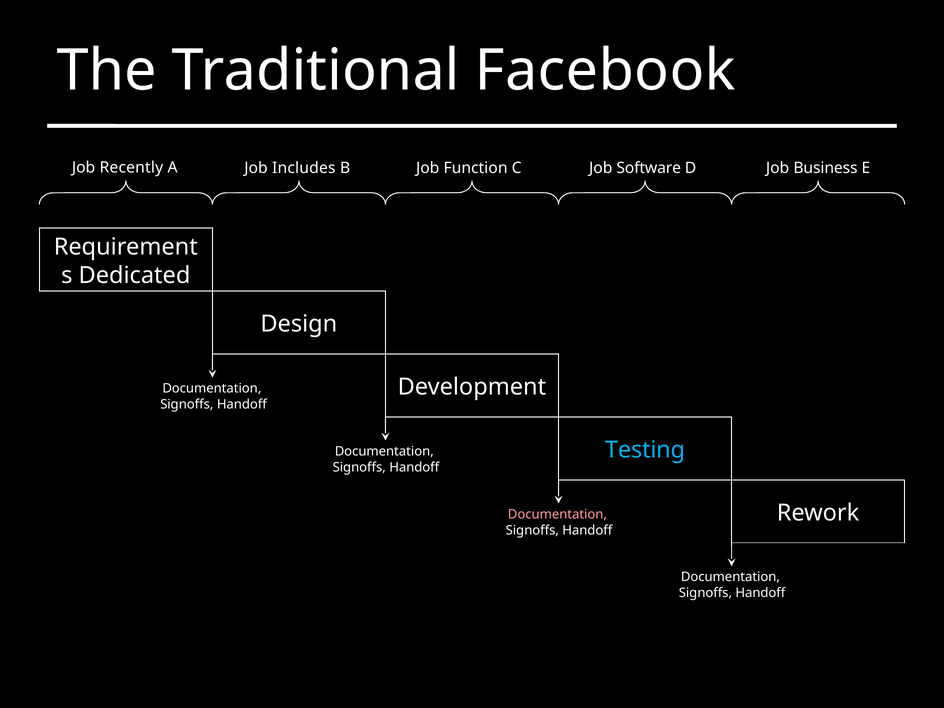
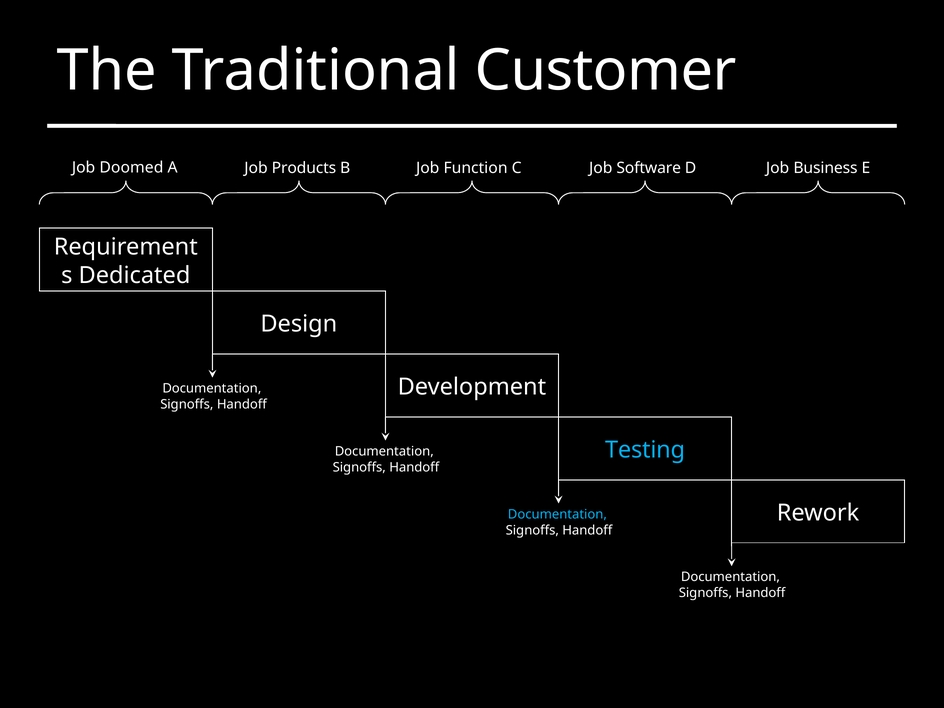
Facebook: Facebook -> Customer
Recently: Recently -> Doomed
Includes: Includes -> Products
Documentation at (557, 514) colour: pink -> light blue
